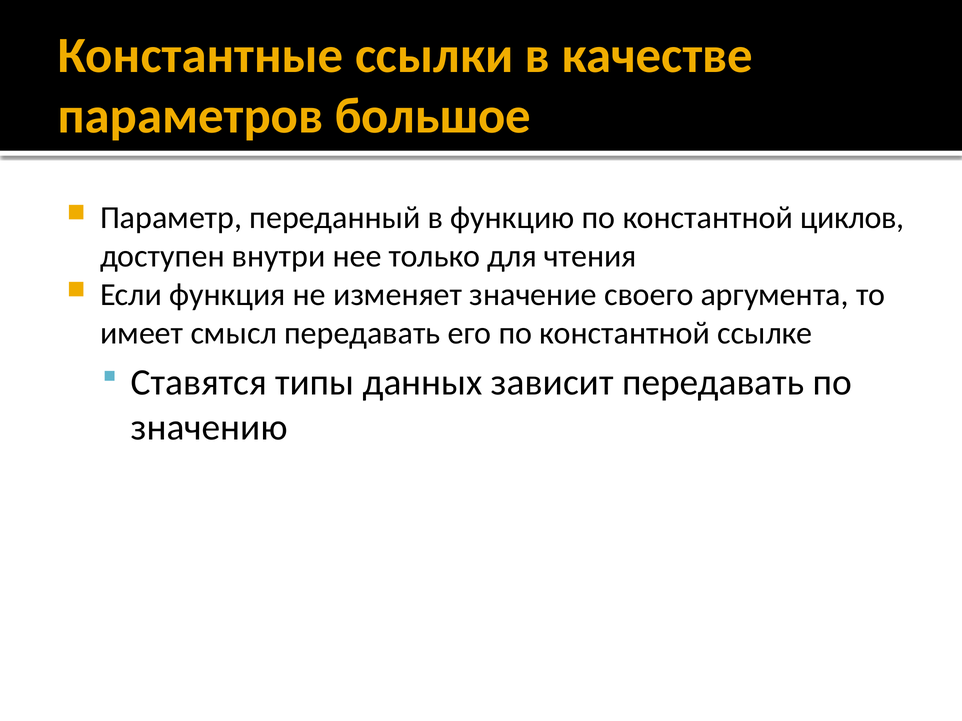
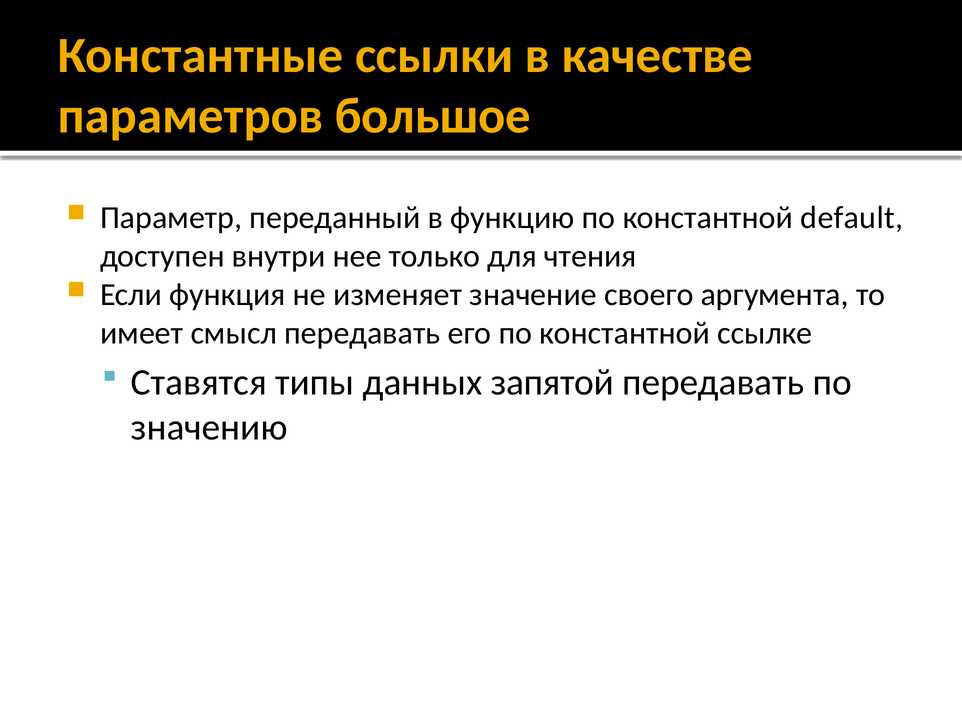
циклов: циклов -> default
зависит: зависит -> запятой
